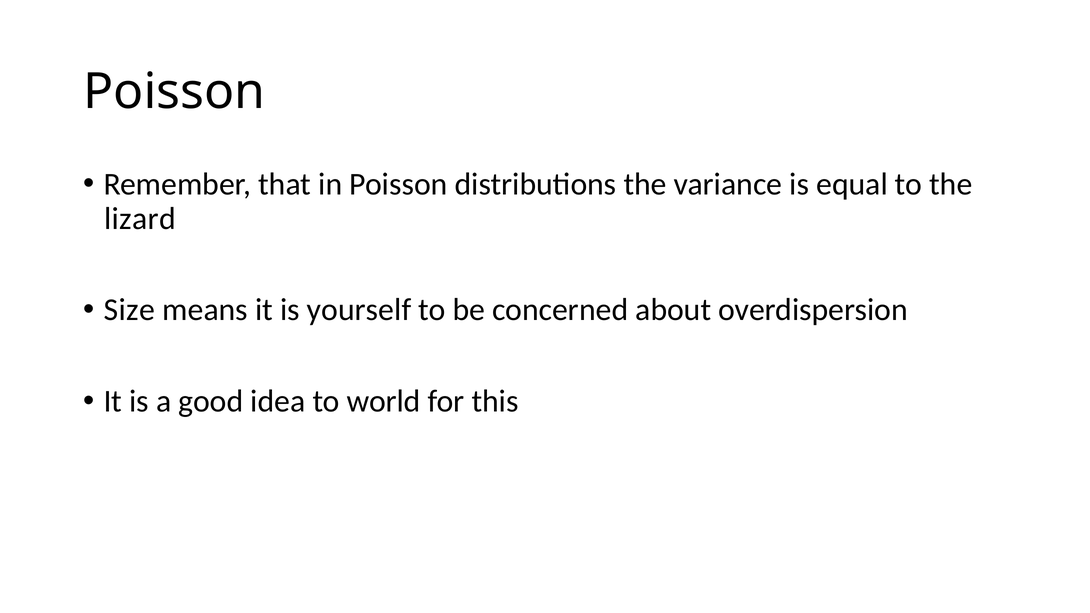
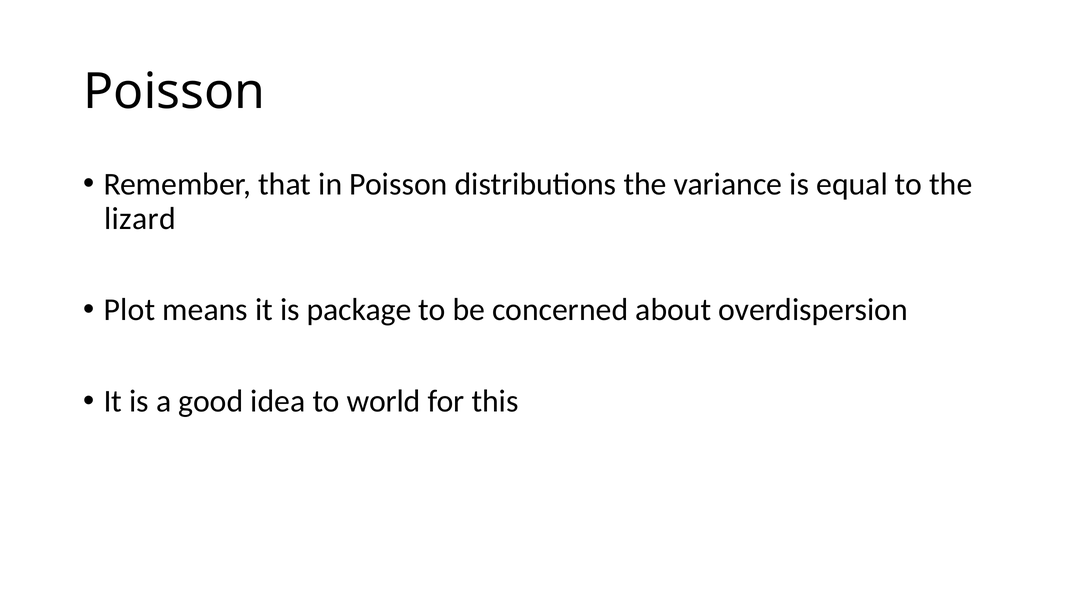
Size: Size -> Plot
yourself: yourself -> package
